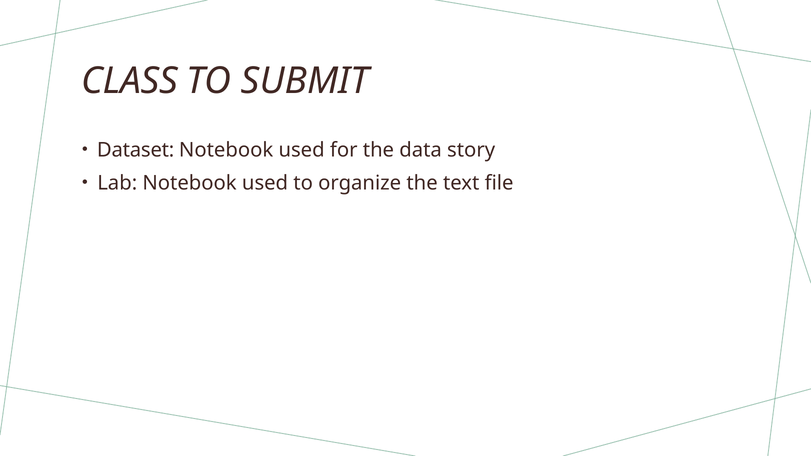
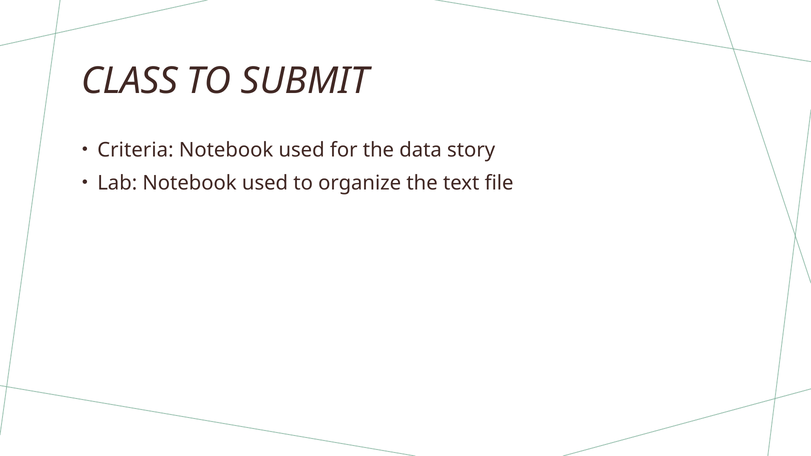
Dataset: Dataset -> Criteria
